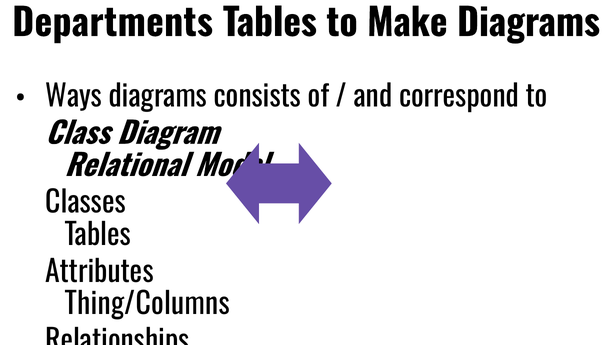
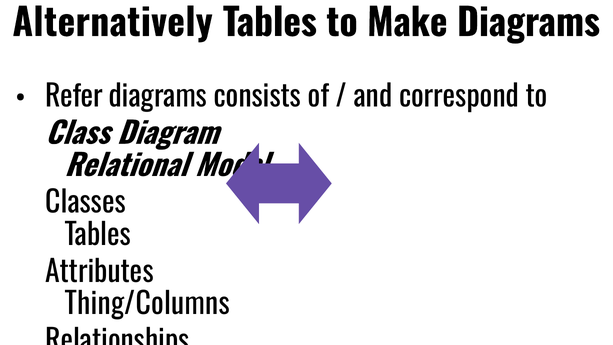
Departments: Departments -> Alternatively
Ways: Ways -> Refer
